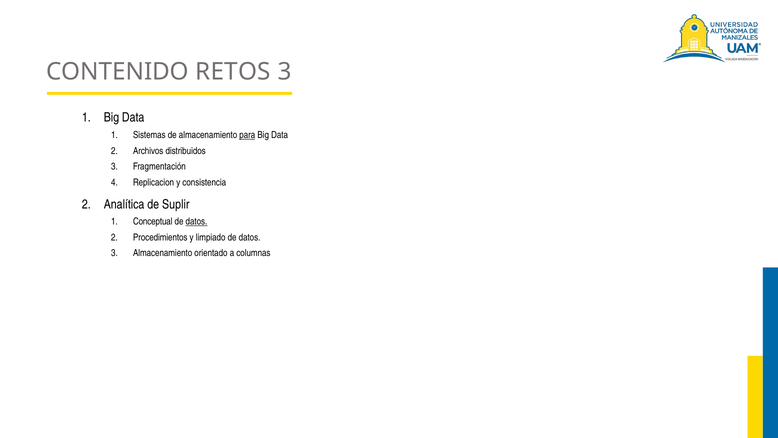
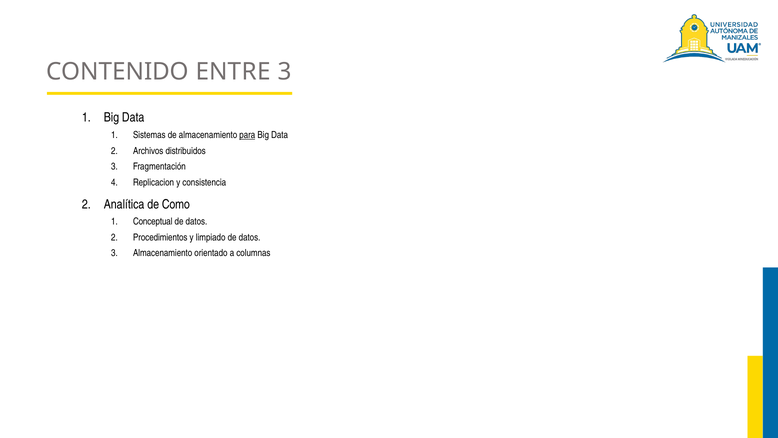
RETOS: RETOS -> ENTRE
Suplir: Suplir -> Como
datos at (196, 222) underline: present -> none
